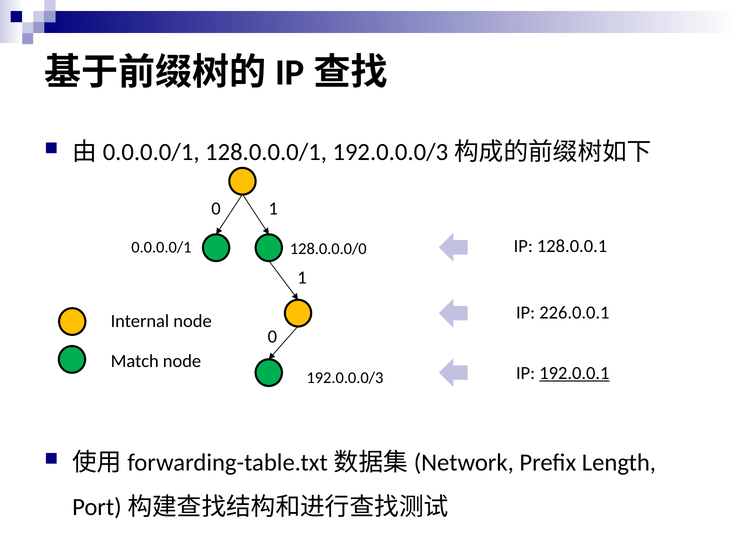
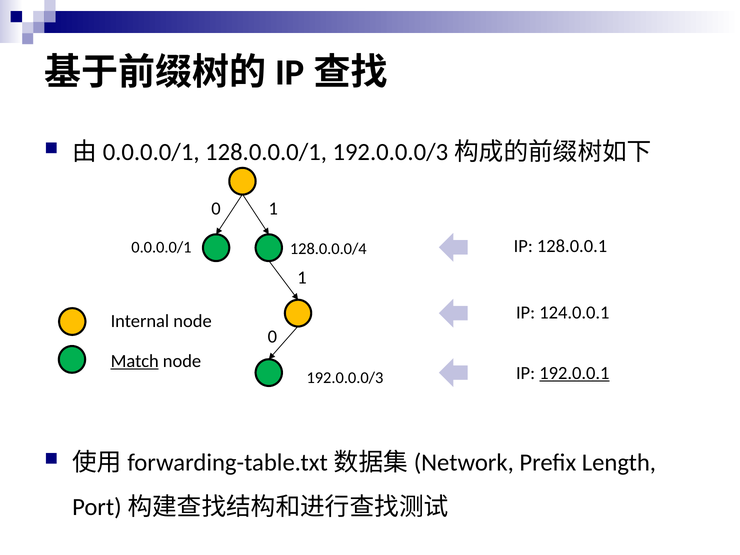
128.0.0.0/0: 128.0.0.0/0 -> 128.0.0.0/4
226.0.0.1: 226.0.0.1 -> 124.0.0.1
Match underline: none -> present
